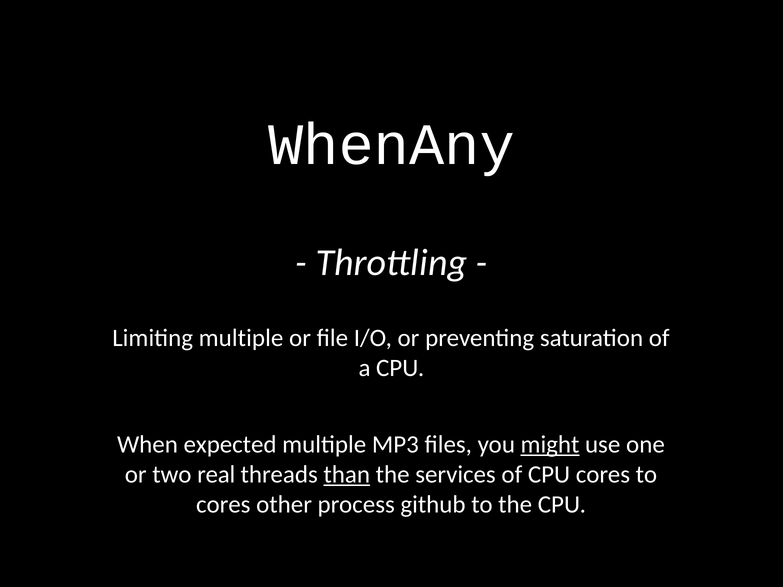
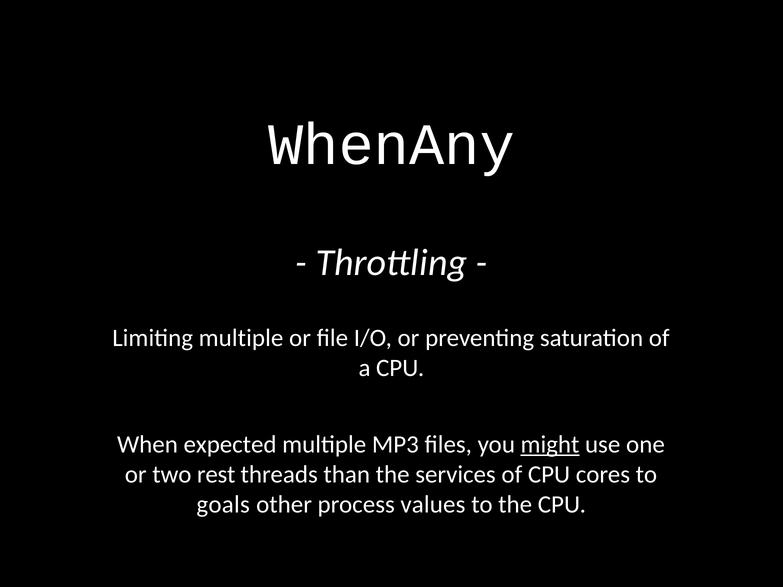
real: real -> rest
than underline: present -> none
cores at (223, 505): cores -> goals
github: github -> values
